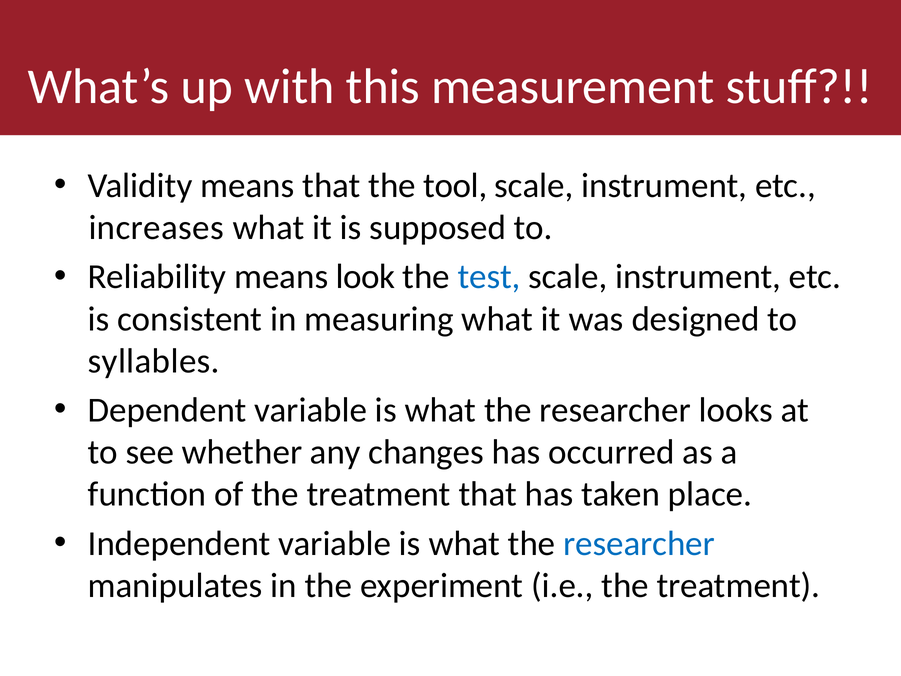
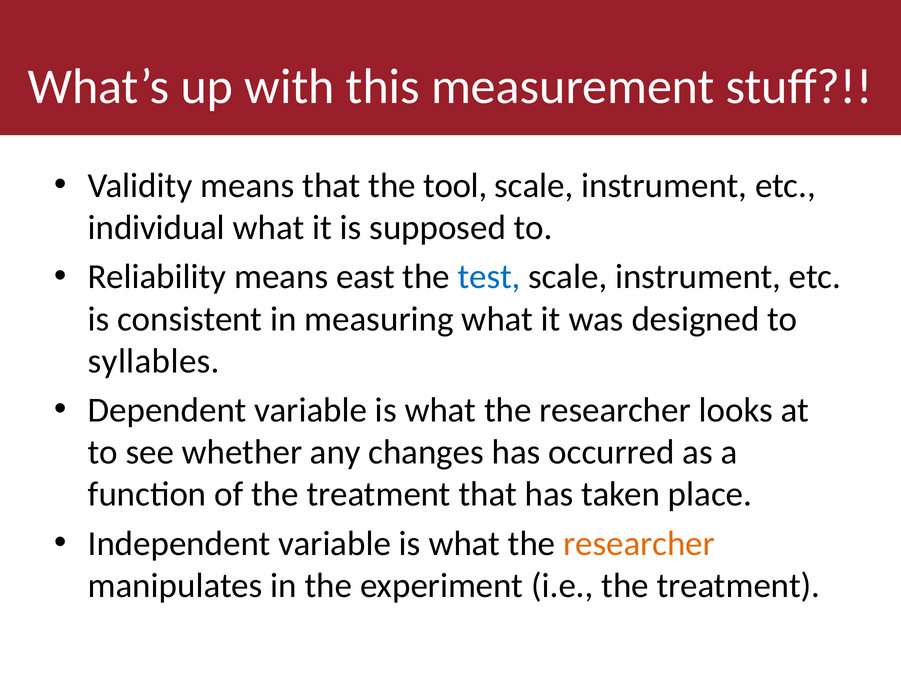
increases: increases -> individual
look: look -> east
researcher at (639, 543) colour: blue -> orange
